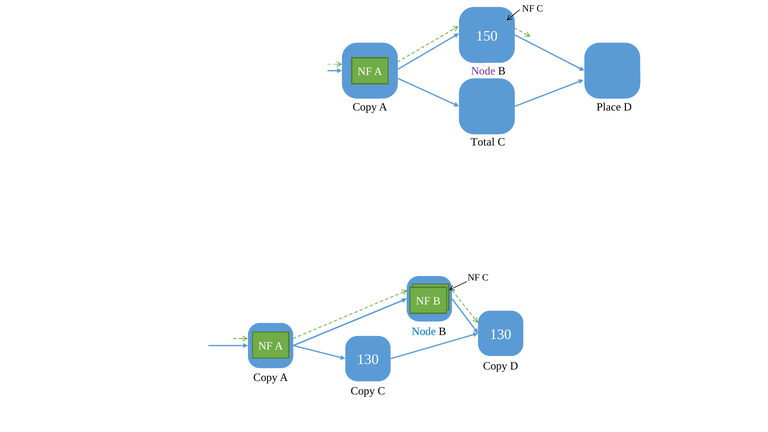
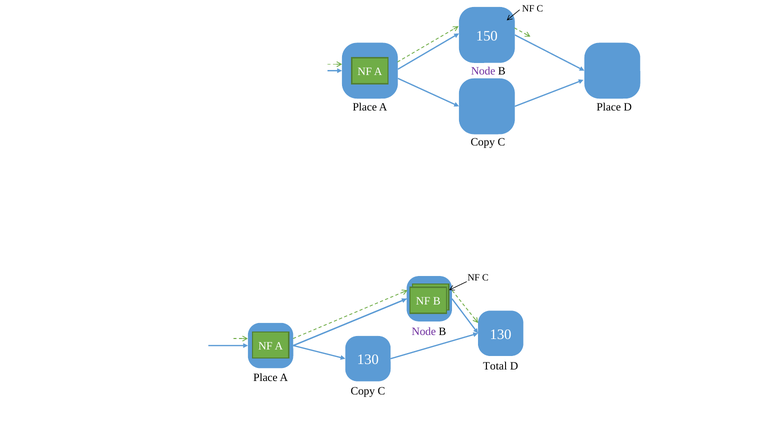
Copy at (365, 107): Copy -> Place
Total at (483, 142): Total -> Copy
Node at (424, 332) colour: blue -> purple
Copy at (495, 366): Copy -> Total
Copy at (265, 378): Copy -> Place
